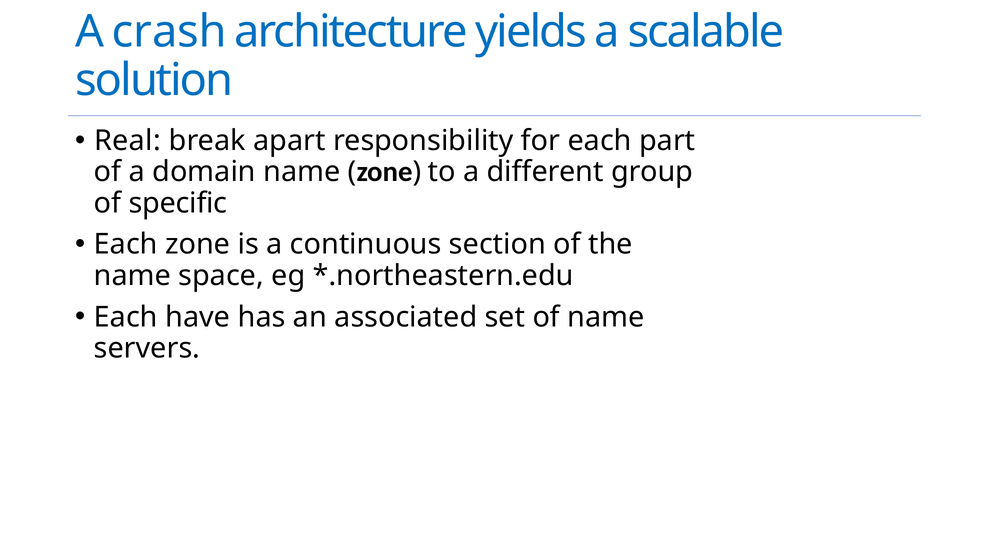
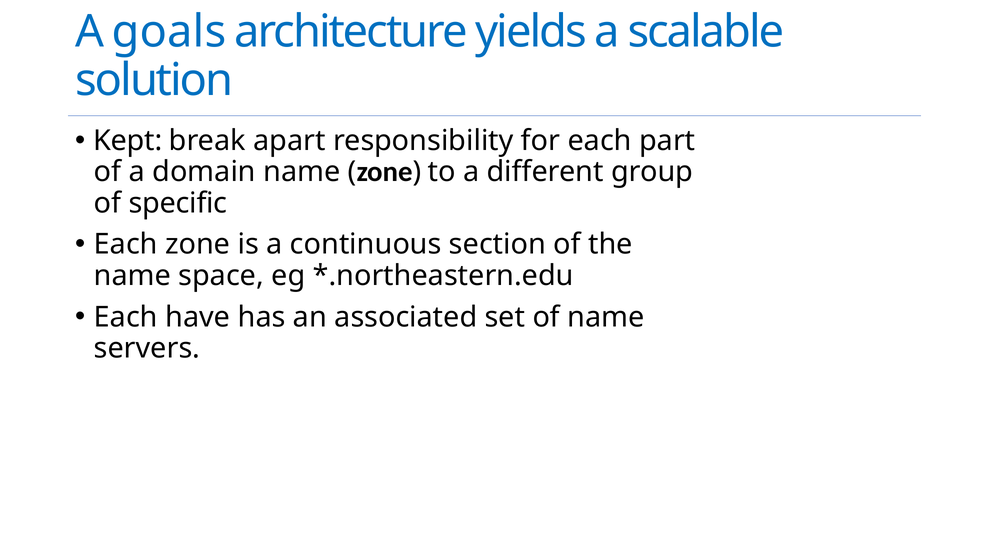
crash: crash -> goals
Real: Real -> Kept
